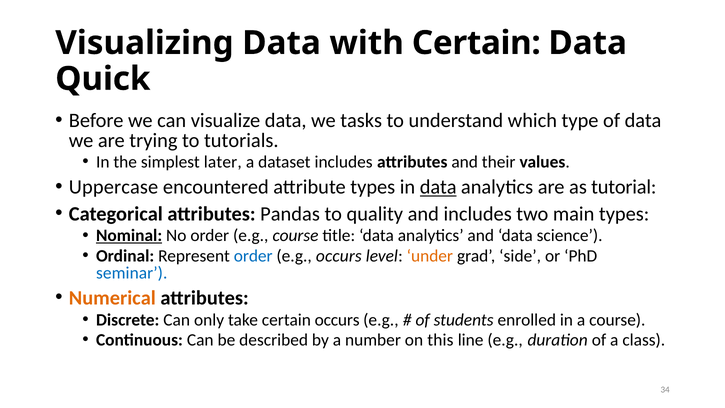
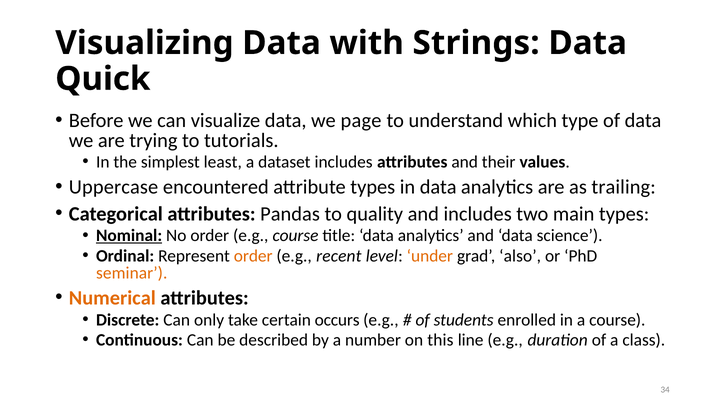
with Certain: Certain -> Strings
tasks: tasks -> page
later: later -> least
data at (438, 187) underline: present -> none
tutorial: tutorial -> trailing
order at (253, 256) colour: blue -> orange
e.g occurs: occurs -> recent
side: side -> also
seminar colour: blue -> orange
